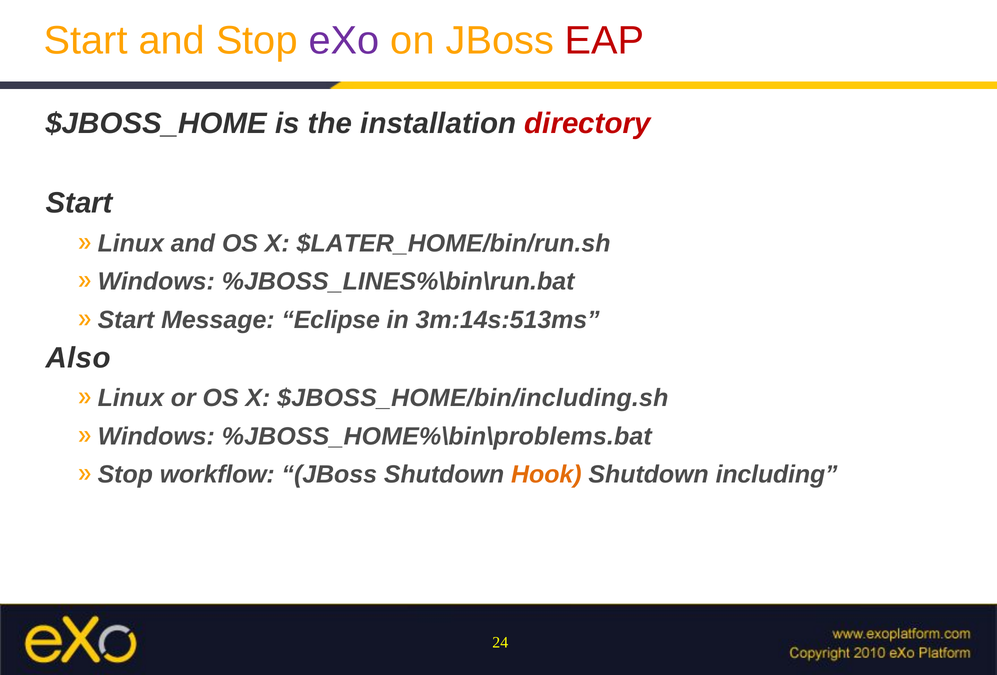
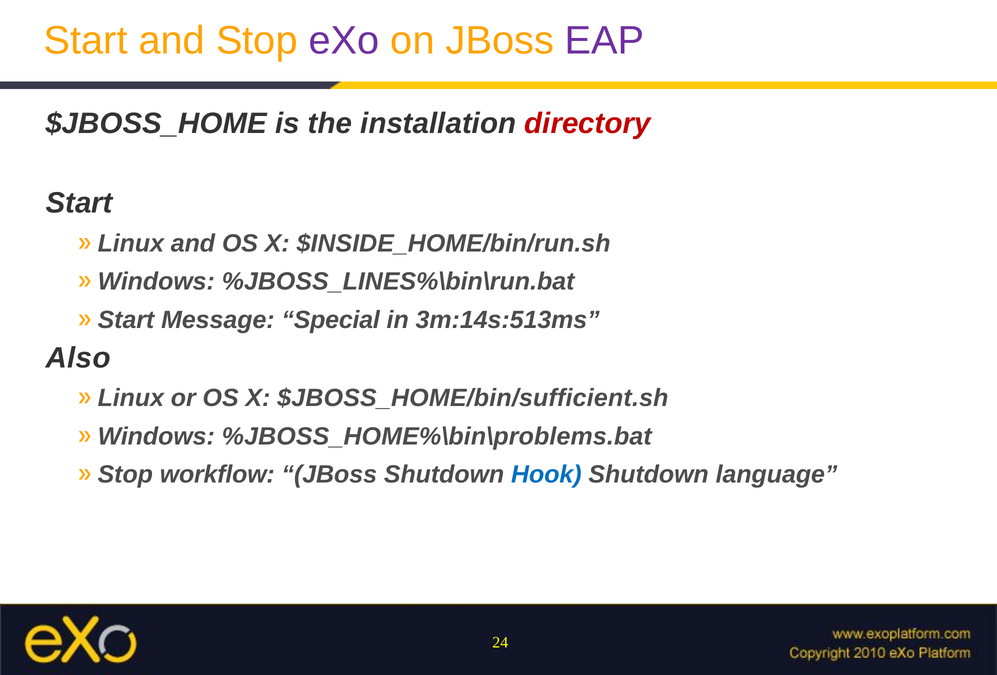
EAP colour: red -> purple
$LATER_HOME/bin/run.sh: $LATER_HOME/bin/run.sh -> $INSIDE_HOME/bin/run.sh
Eclipse: Eclipse -> Special
$JBOSS_HOME/bin/including.sh: $JBOSS_HOME/bin/including.sh -> $JBOSS_HOME/bin/sufficient.sh
Hook colour: orange -> blue
including: including -> language
